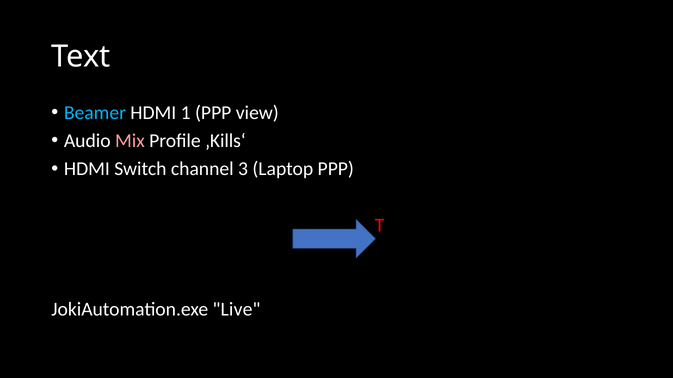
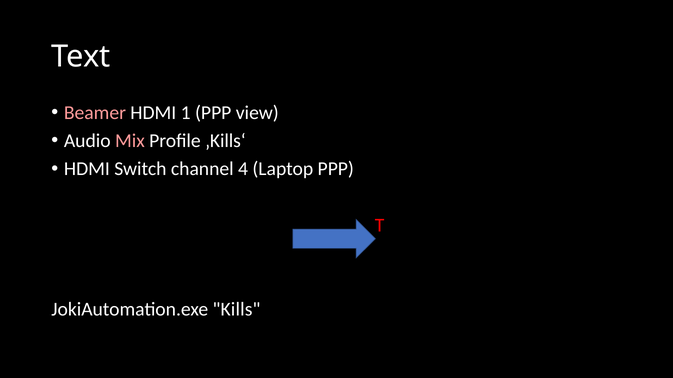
Beamer colour: light blue -> pink
3: 3 -> 4
Live: Live -> Kills
